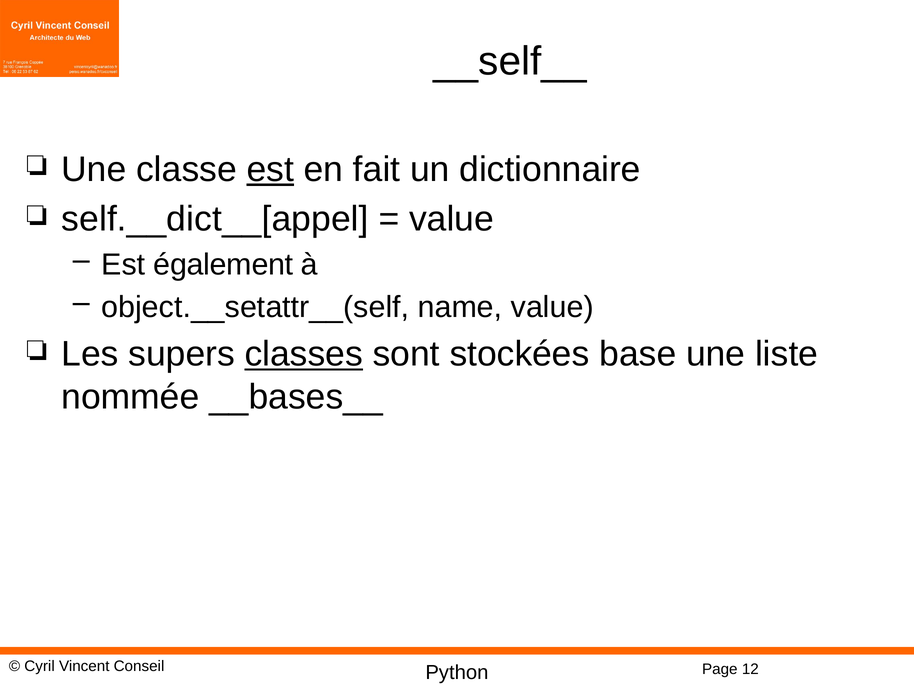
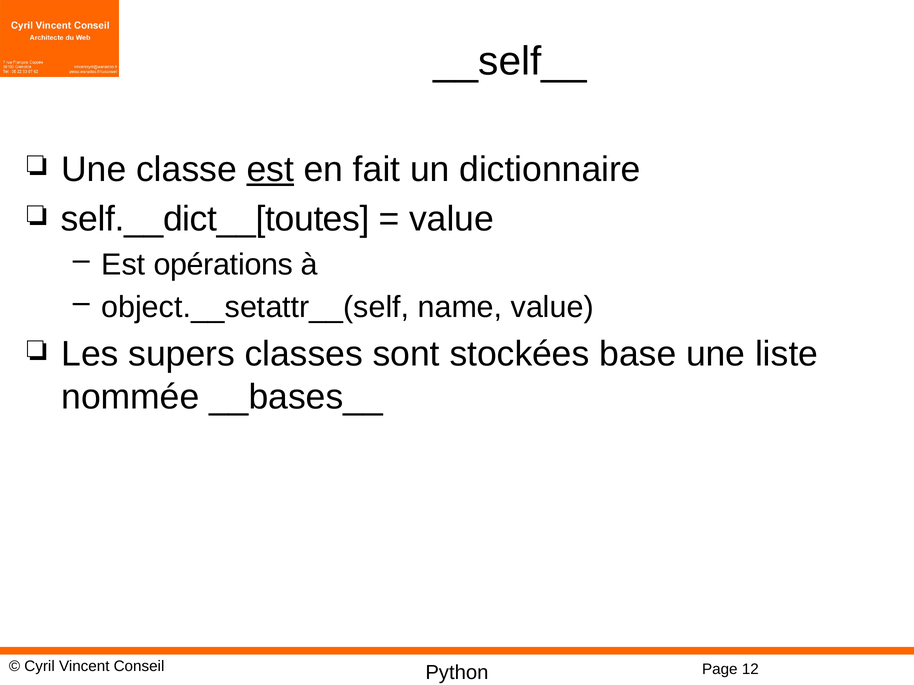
self.__dict__[appel: self.__dict__[appel -> self.__dict__[toutes
également: également -> opérations
classes underline: present -> none
